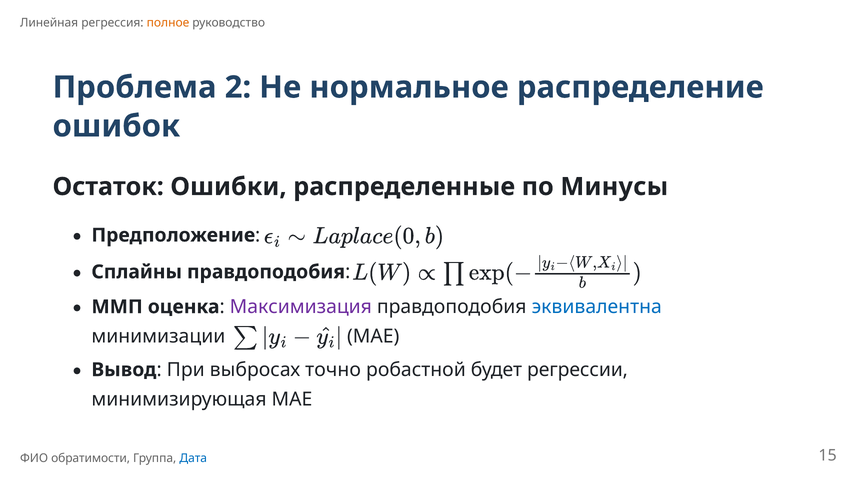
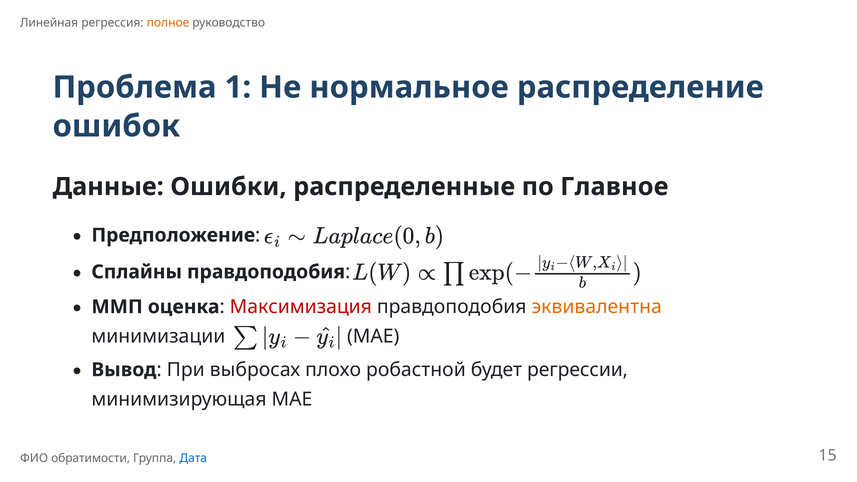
2: 2 -> 1
Остаток: Остаток -> Данные
Минусы: Минусы -> Главное
Максимизация colour: purple -> red
эквивалентна colour: blue -> orange
точно: точно -> плохо
